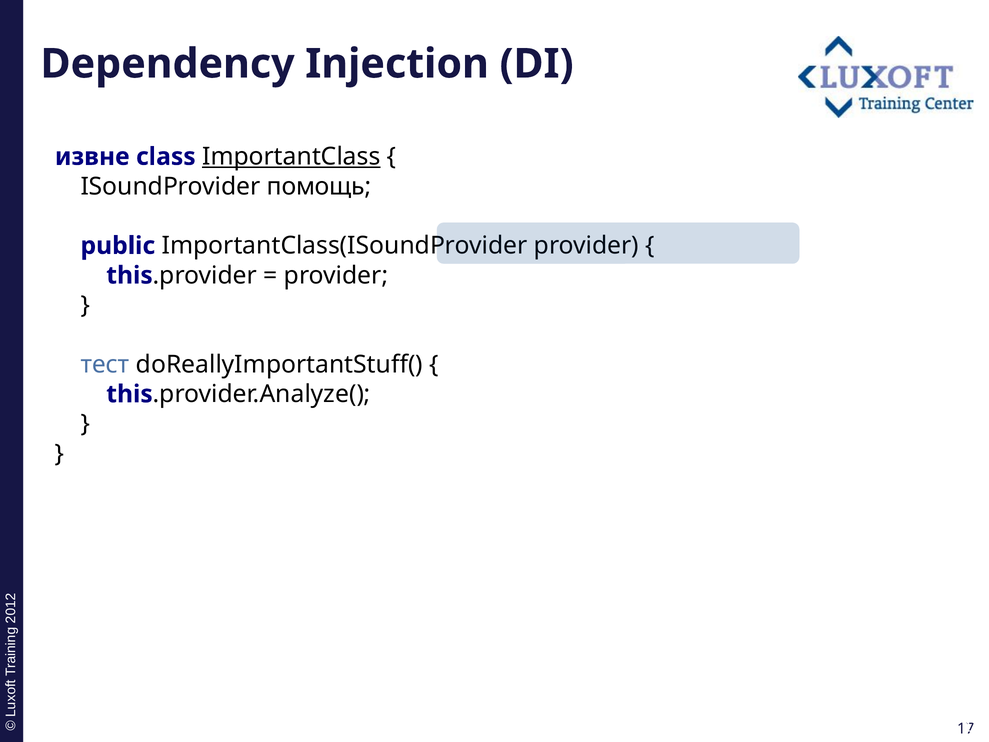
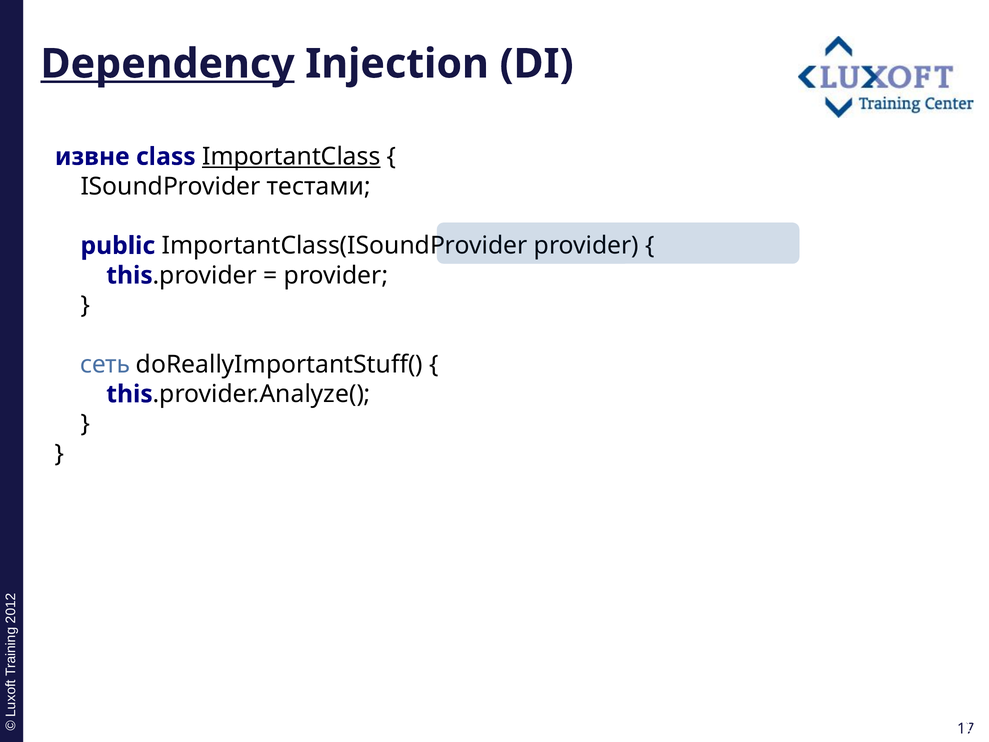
Dependency underline: none -> present
помощь: помощь -> тестами
тест: тест -> сеть
